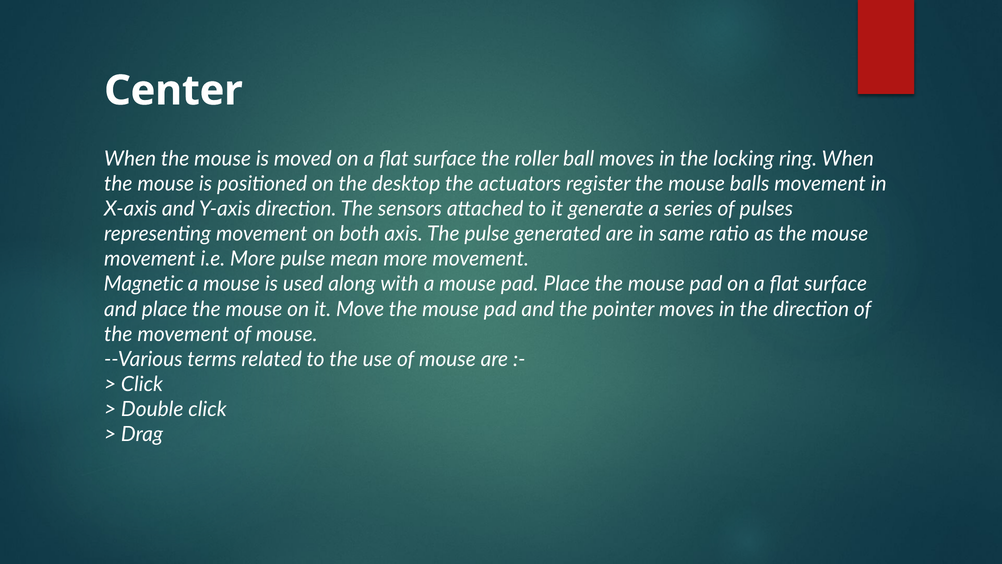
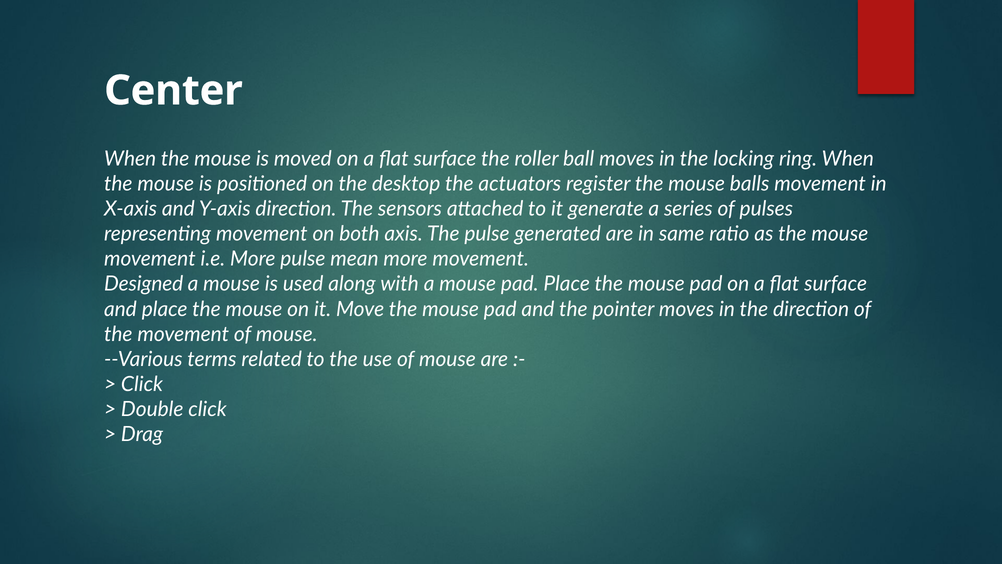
Magnetic: Magnetic -> Designed
